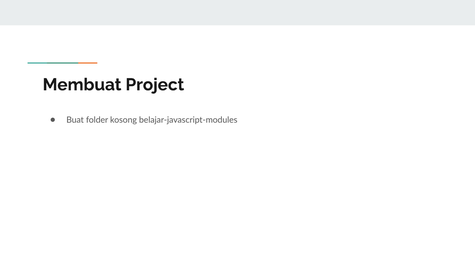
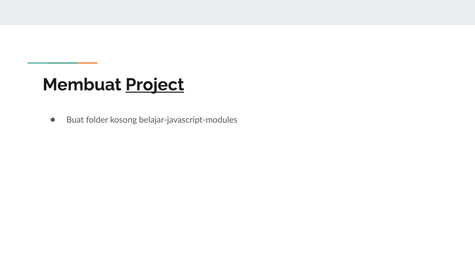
Project underline: none -> present
